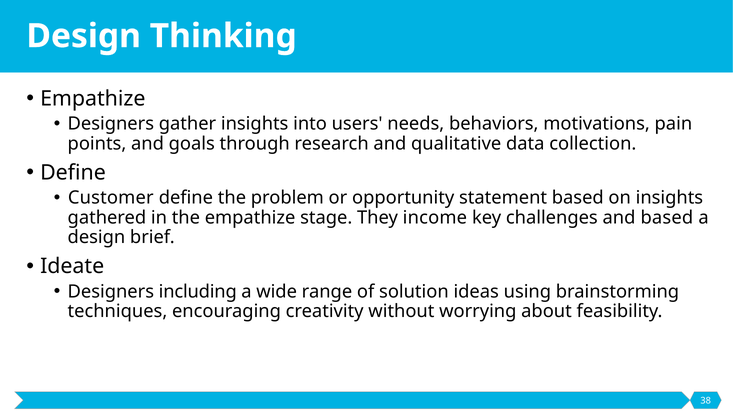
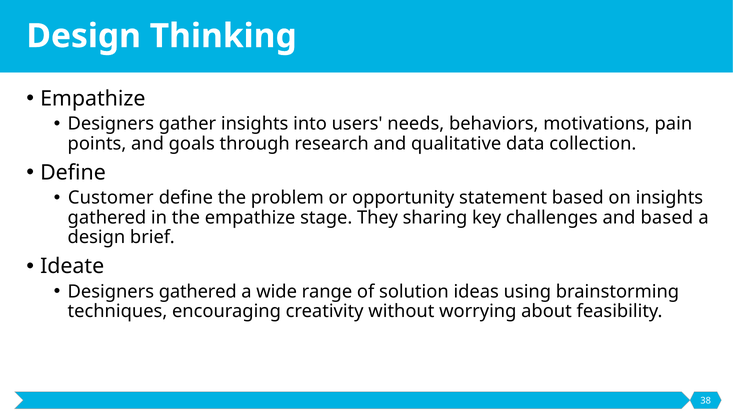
income: income -> sharing
Designers including: including -> gathered
